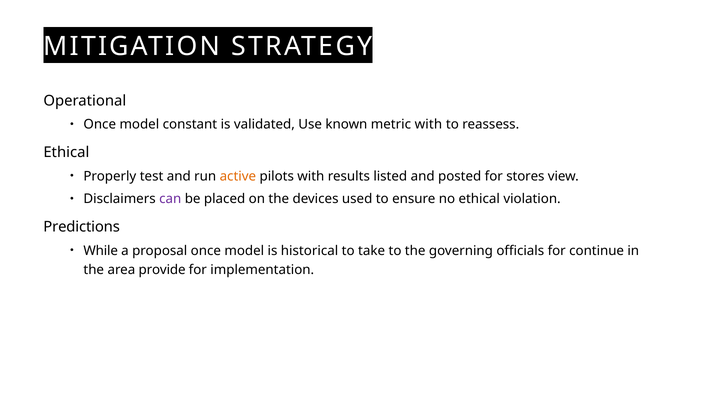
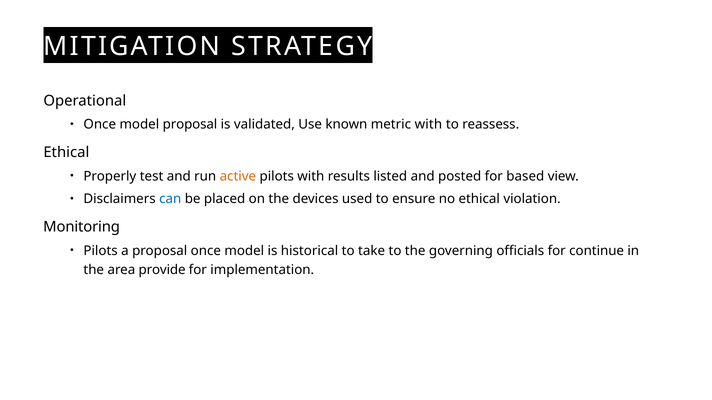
model constant: constant -> proposal
stores: stores -> based
can colour: purple -> blue
Predictions: Predictions -> Monitoring
While at (101, 251): While -> Pilots
